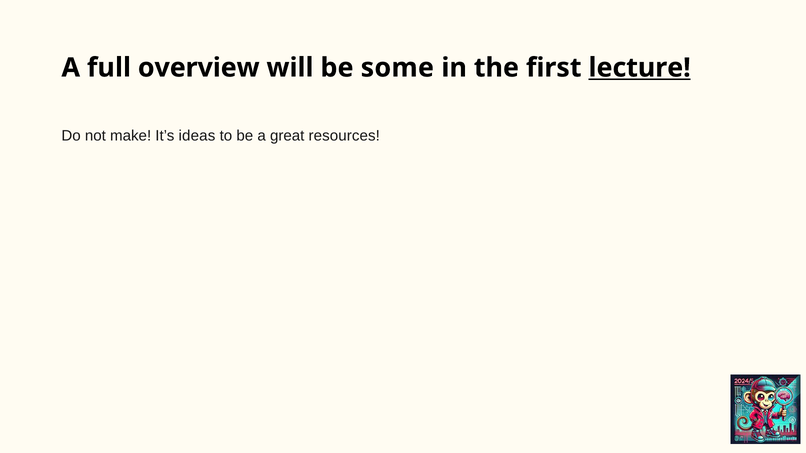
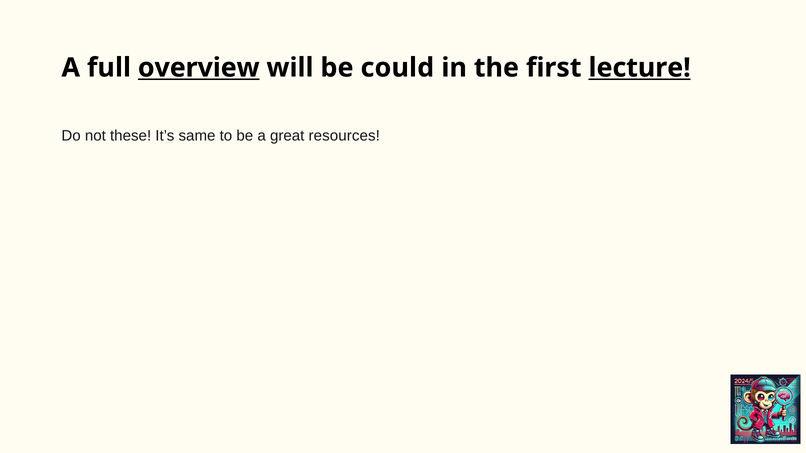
overview underline: none -> present
some: some -> could
make: make -> these
ideas: ideas -> same
